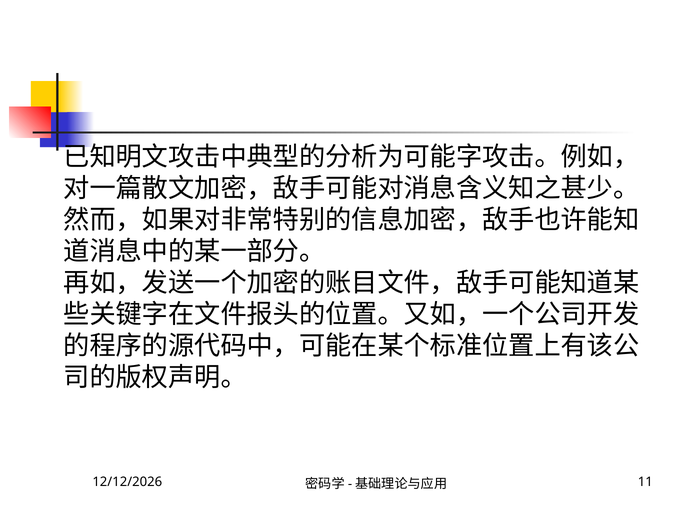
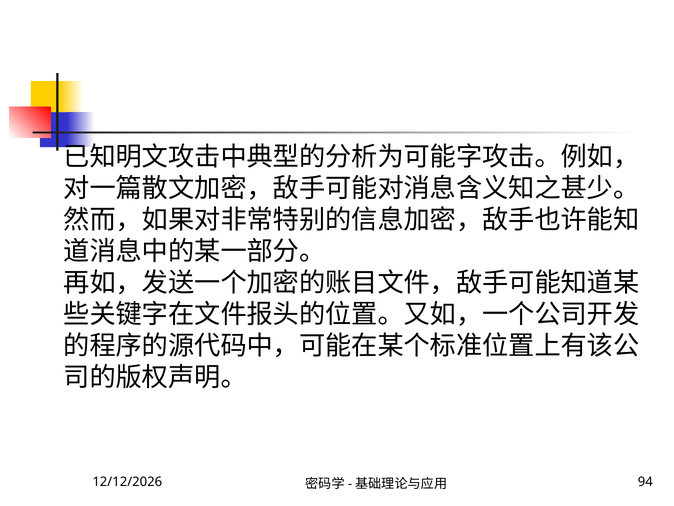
11: 11 -> 94
